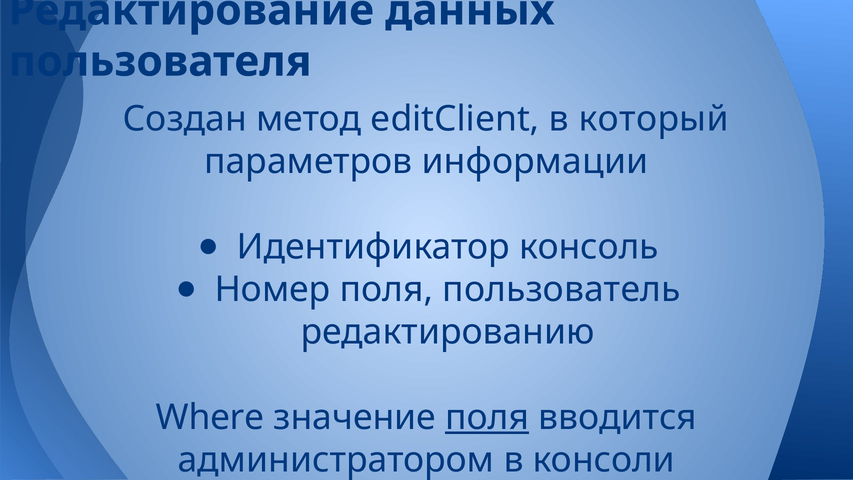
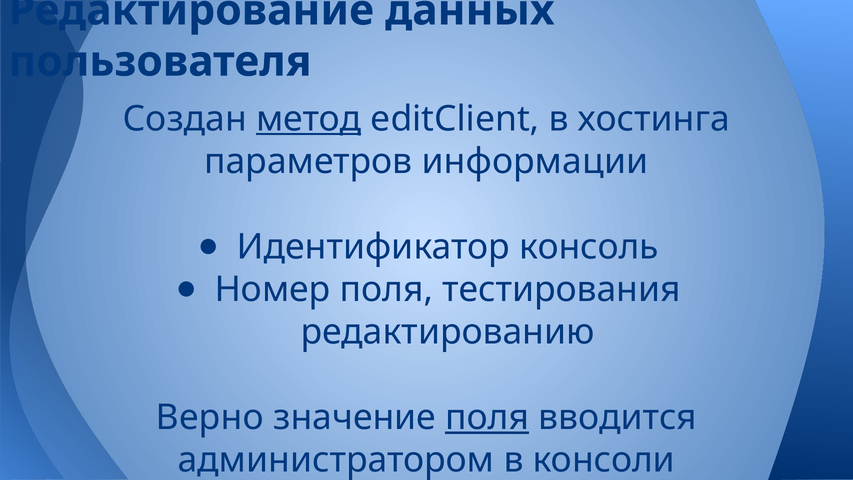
метод underline: none -> present
который: который -> хостинга
пользователь: пользователь -> тестирования
Where: Where -> Верно
